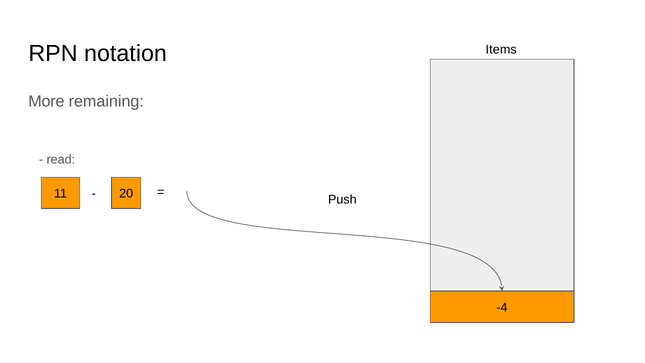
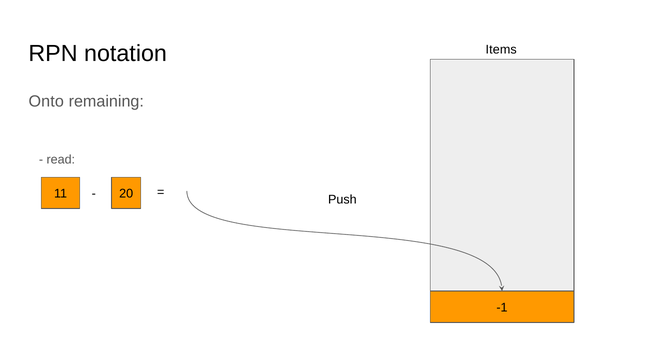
More: More -> Onto
-4: -4 -> -1
